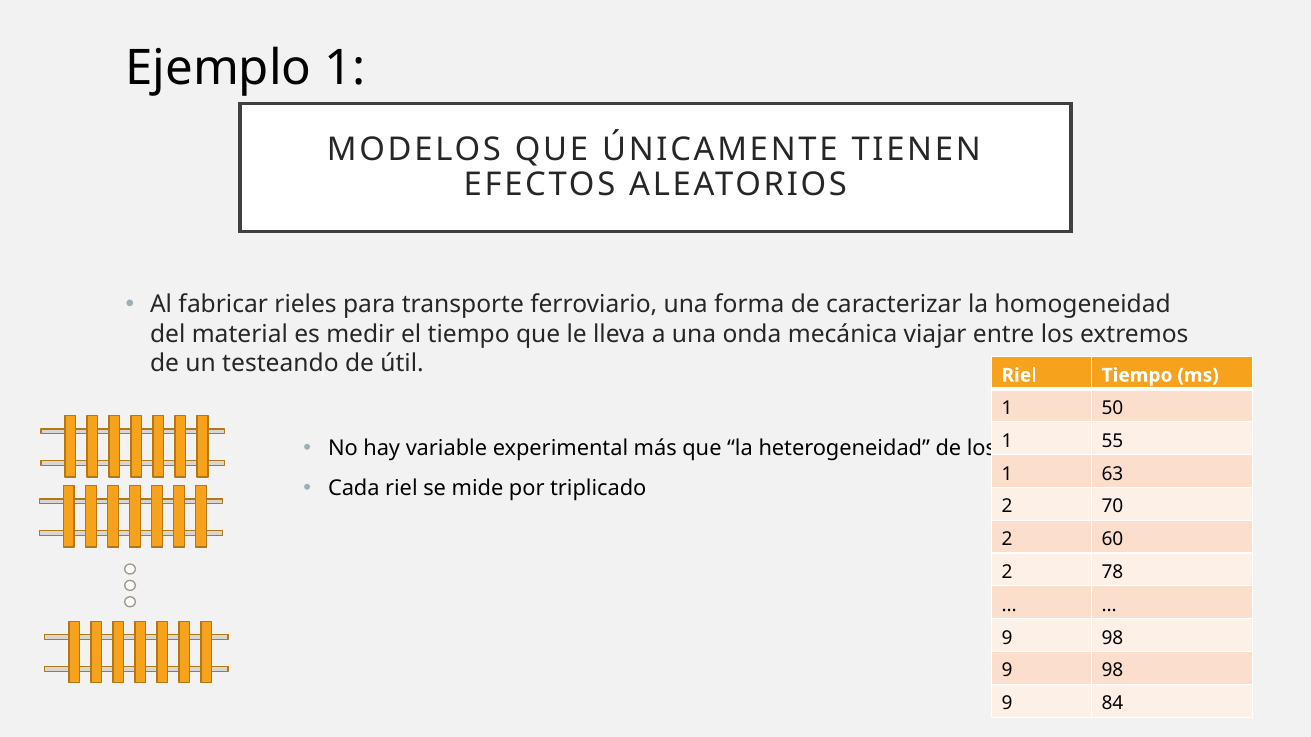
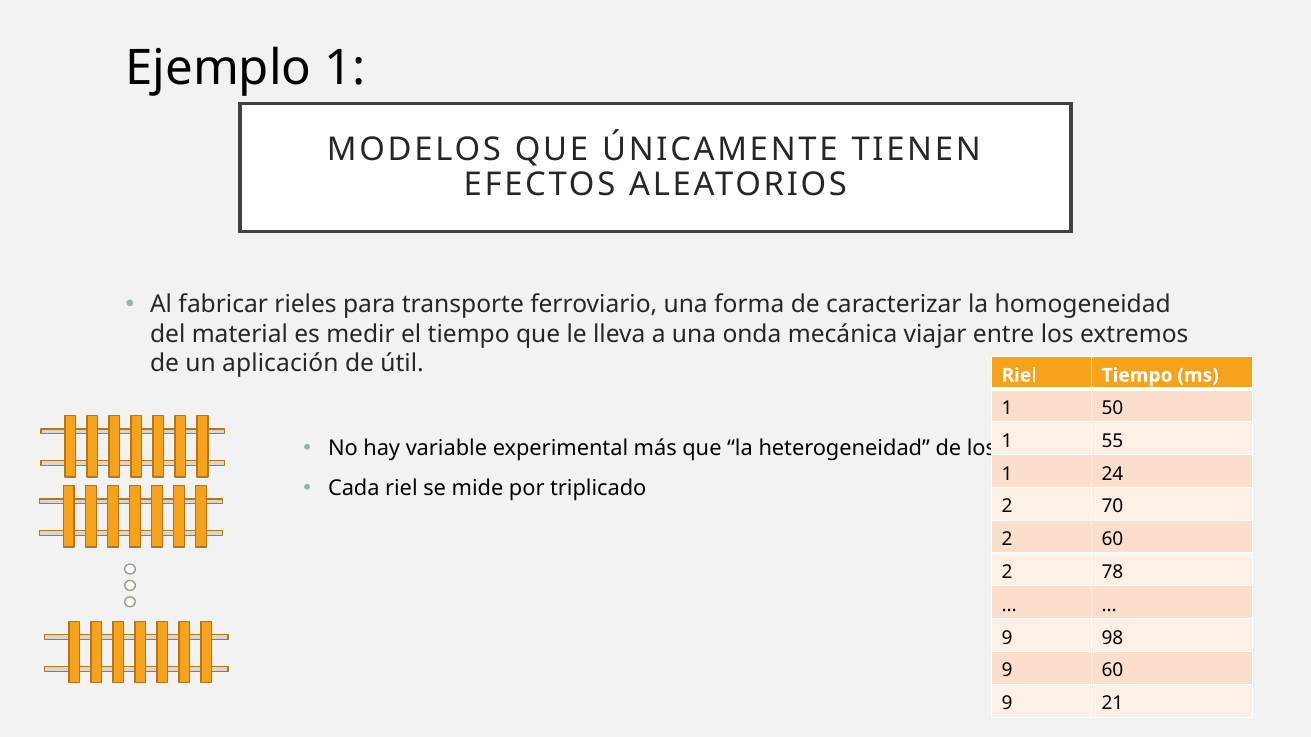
testeando: testeando -> aplicación
63: 63 -> 24
98 at (1113, 671): 98 -> 60
84: 84 -> 21
